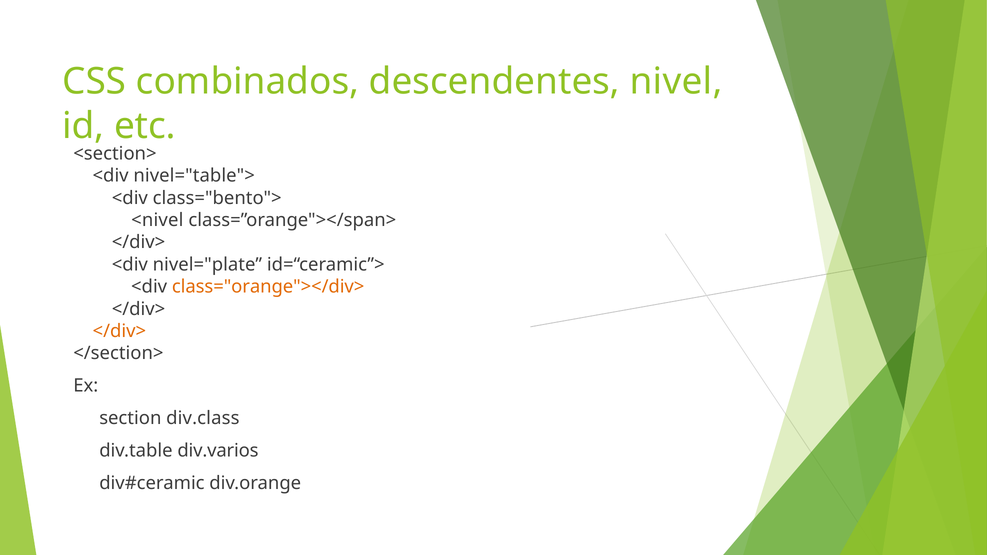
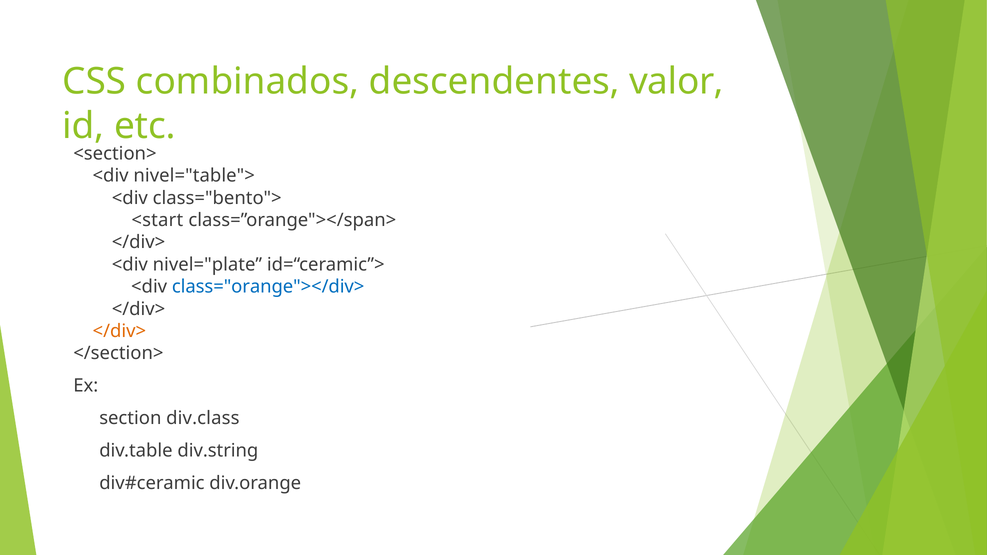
nivel: nivel -> valor
<nivel: <nivel -> <start
class="orange"></div> colour: orange -> blue
div.varios: div.varios -> div.string
